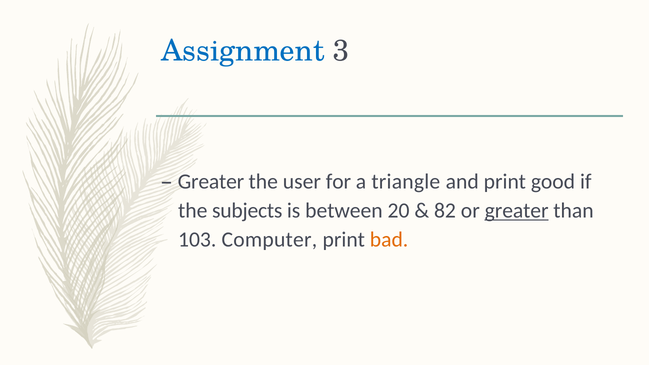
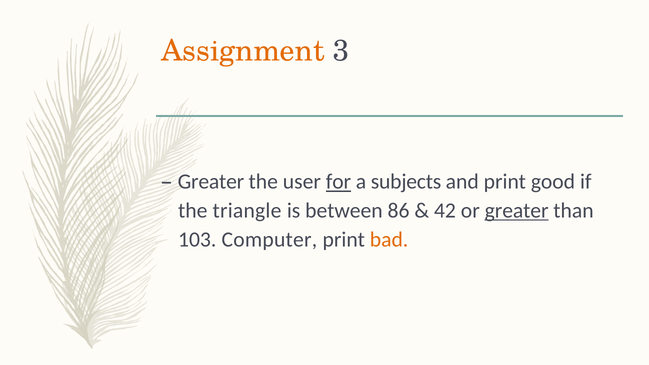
Assignment colour: blue -> orange
for underline: none -> present
triangle: triangle -> subjects
subjects: subjects -> triangle
20: 20 -> 86
82: 82 -> 42
